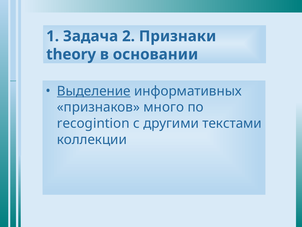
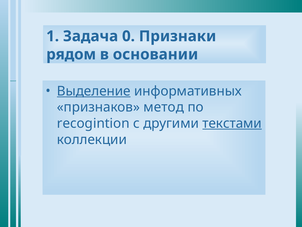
2: 2 -> 0
theory: theory -> рядом
много: много -> метод
текстами underline: none -> present
